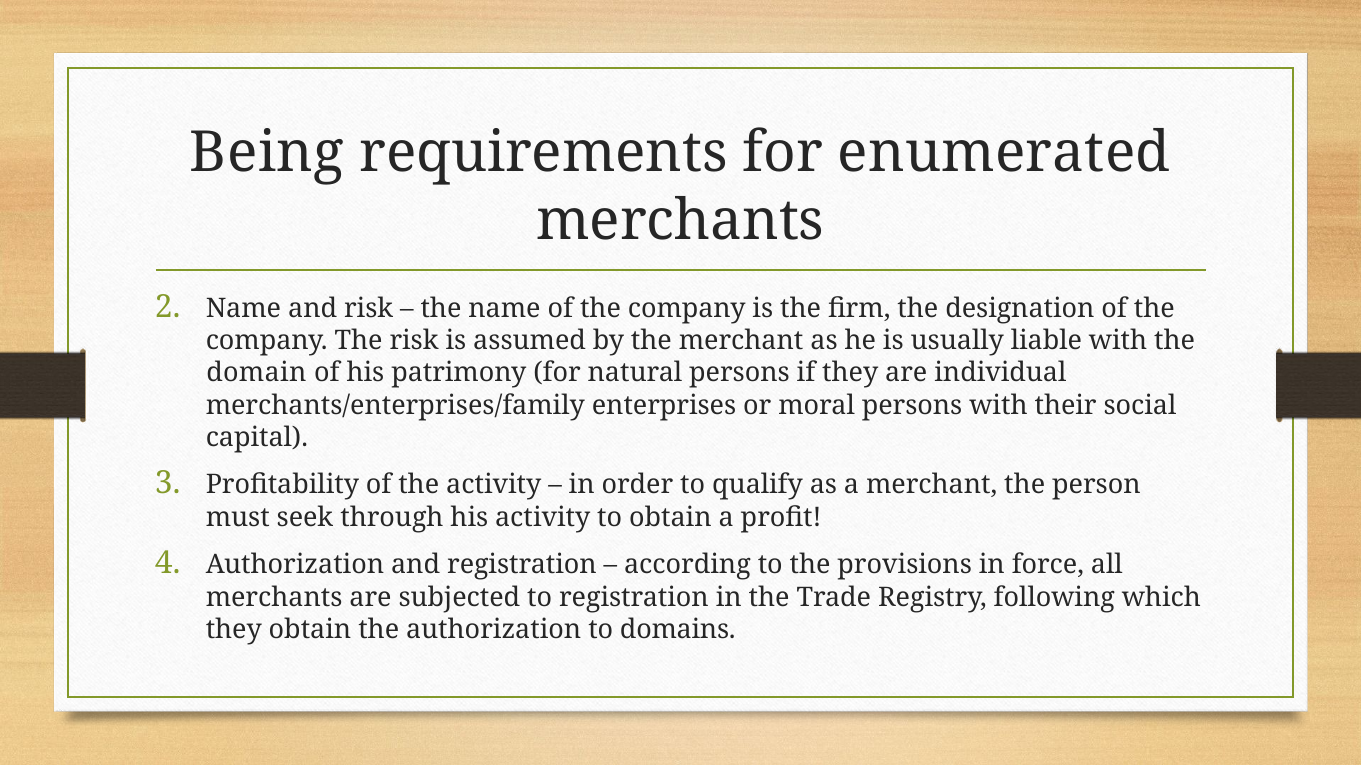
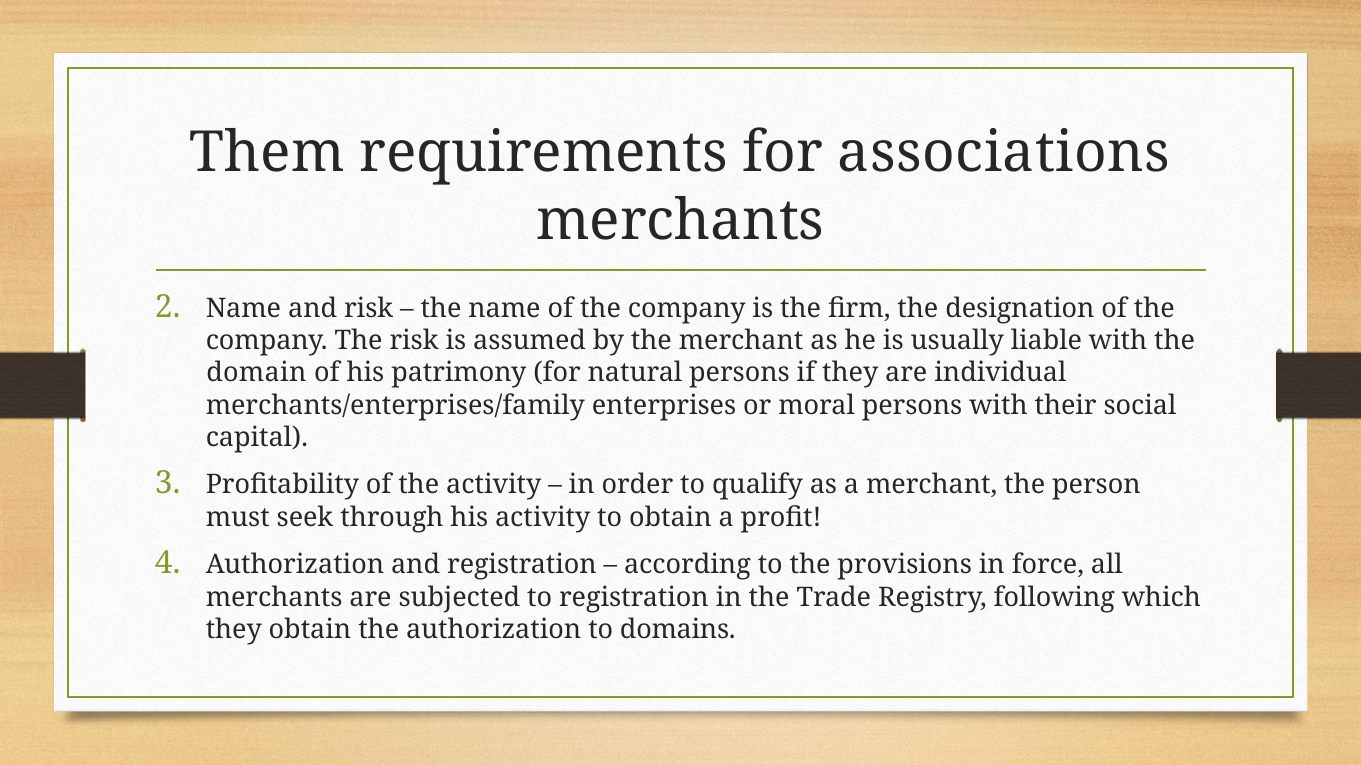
Being: Being -> Them
enumerated: enumerated -> associations
